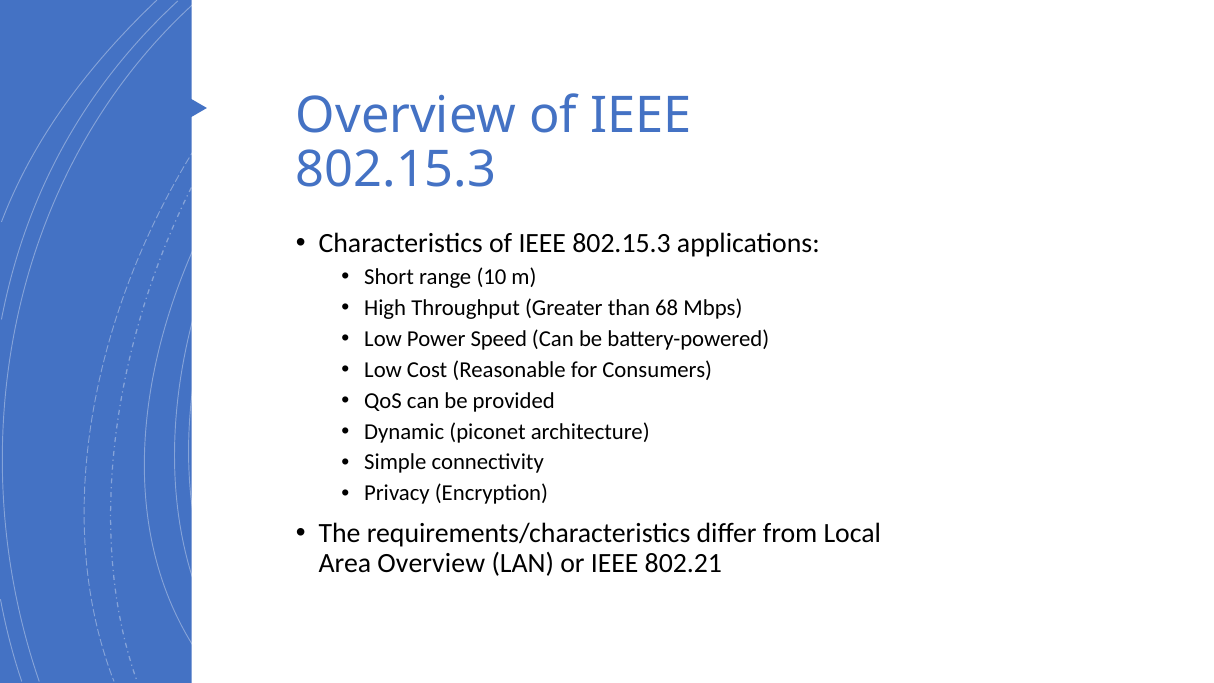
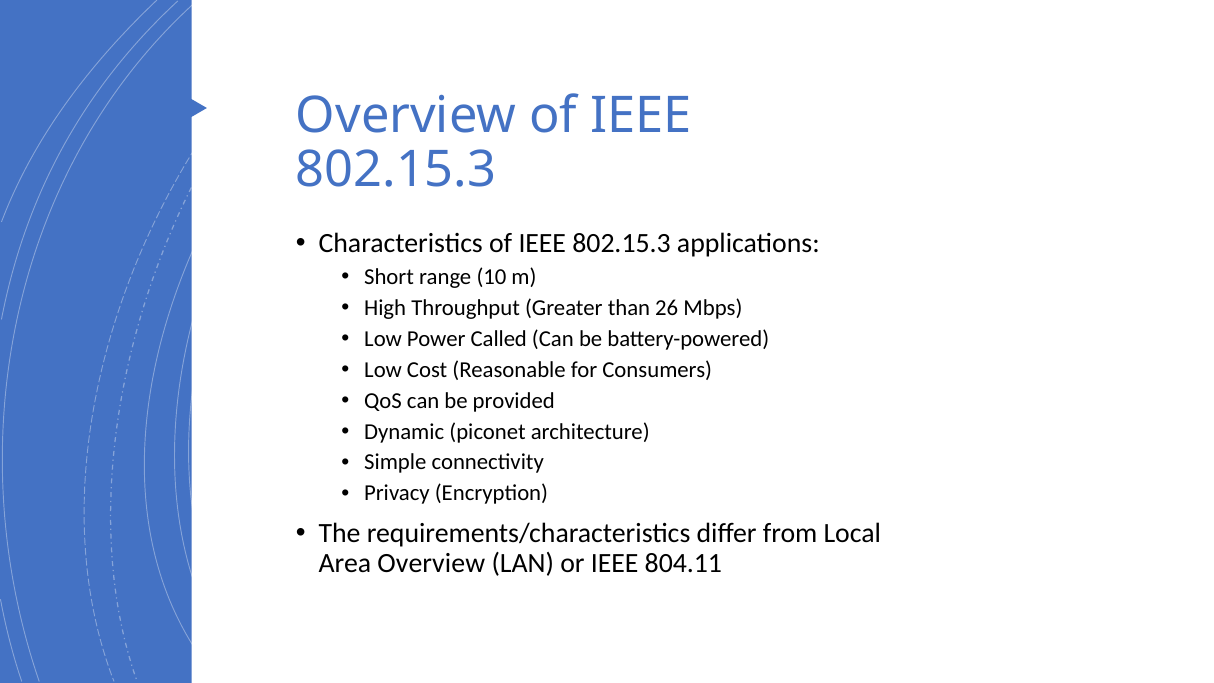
68: 68 -> 26
Speed: Speed -> Called
802.21: 802.21 -> 804.11
